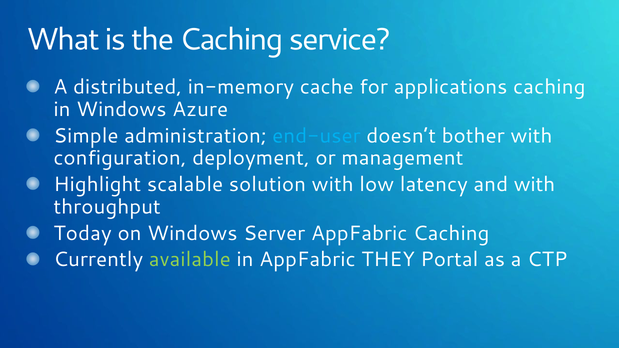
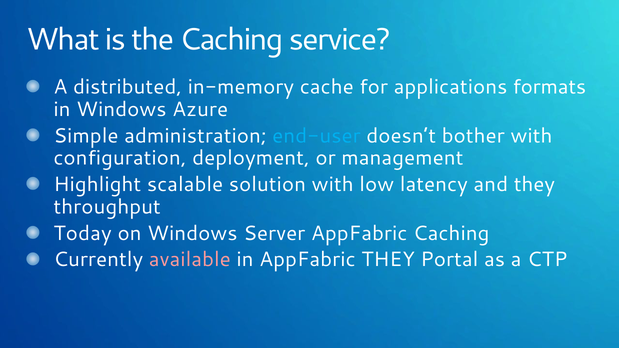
applications caching: caching -> formats
and with: with -> they
available colour: light green -> pink
